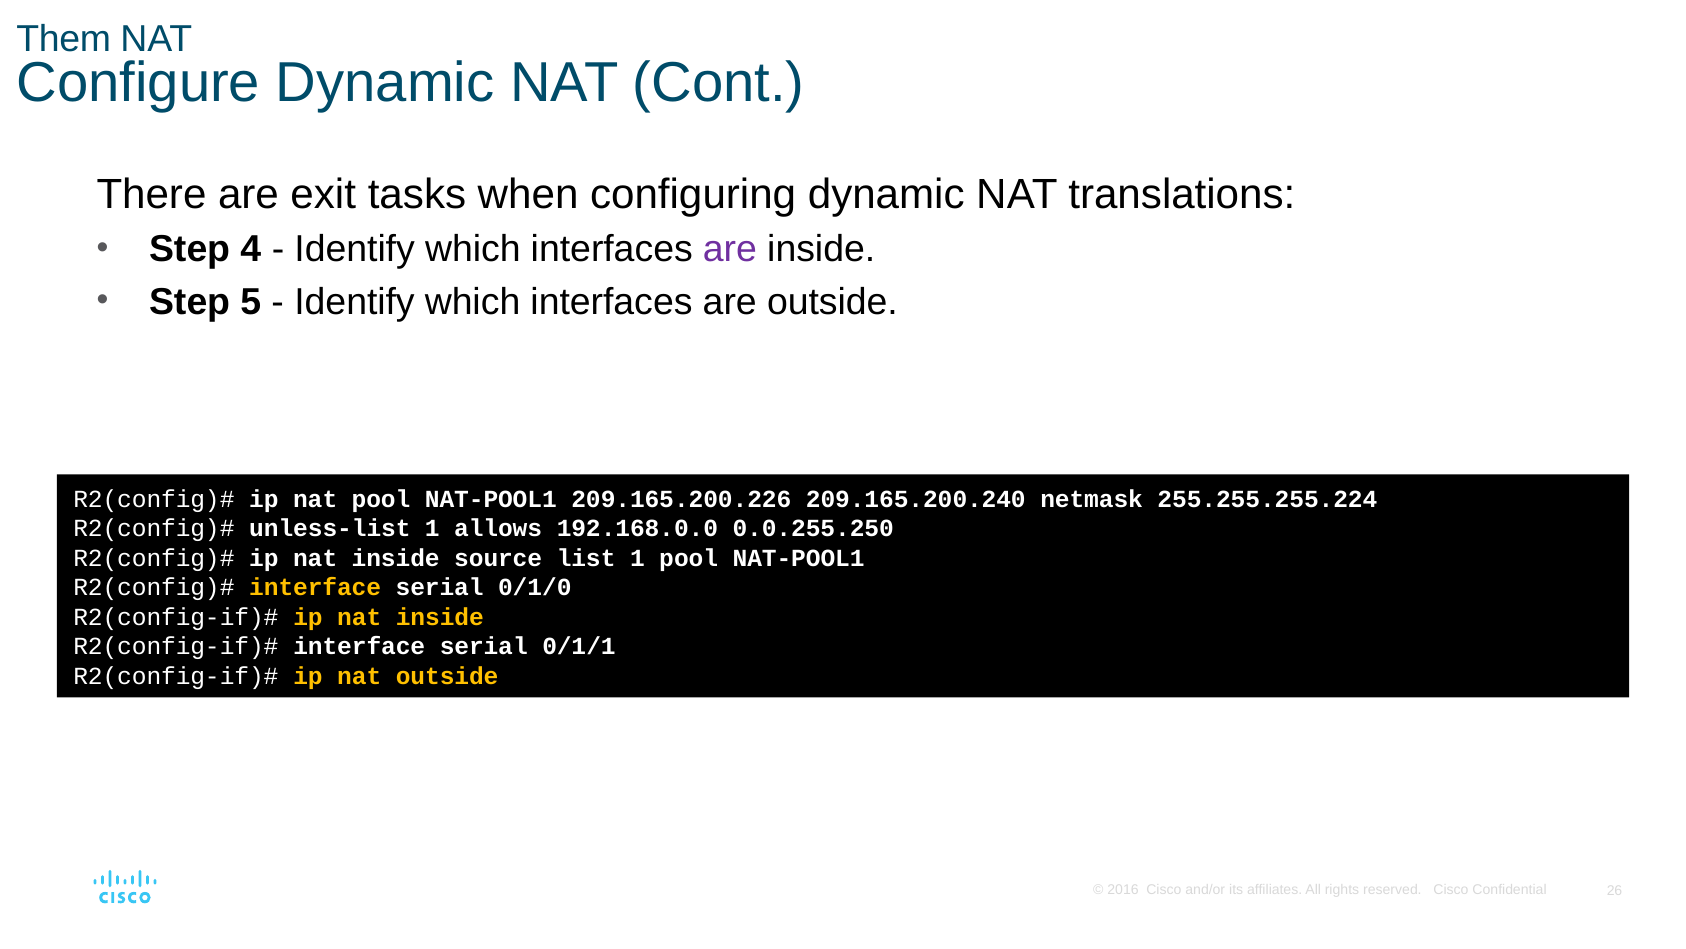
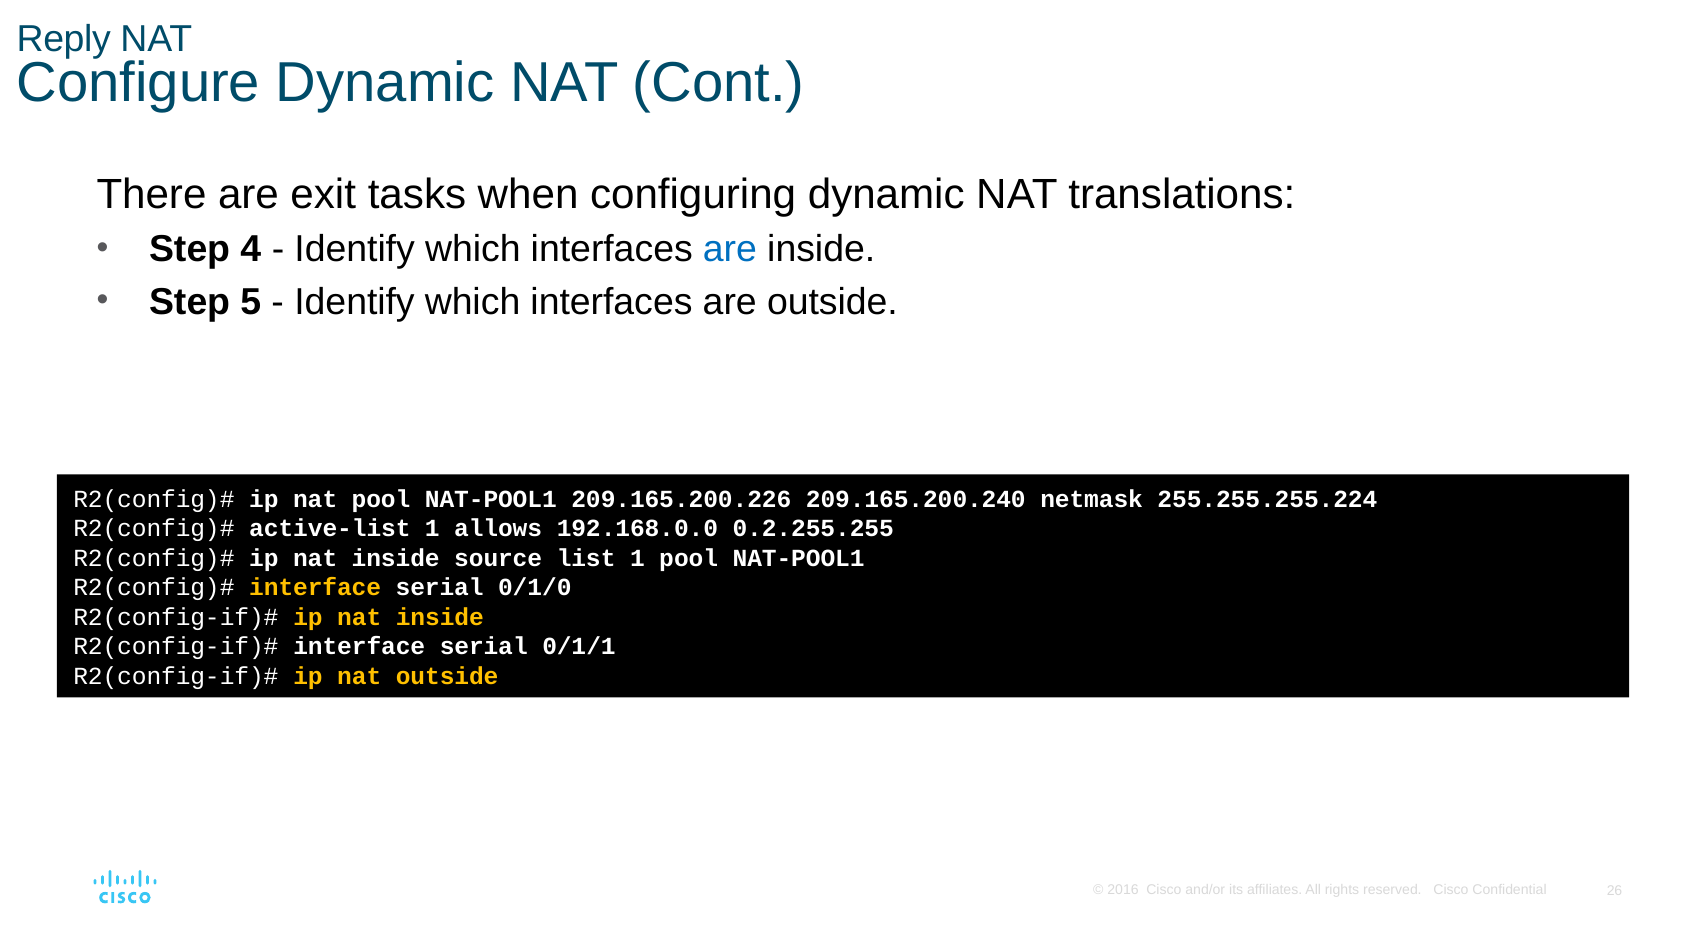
Them: Them -> Reply
are at (730, 249) colour: purple -> blue
unless-list: unless-list -> active-list
0.0.255.250: 0.0.255.250 -> 0.2.255.255
